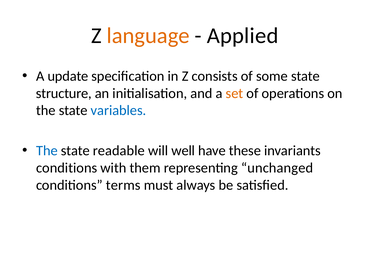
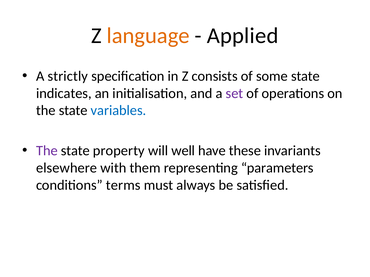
update: update -> strictly
structure: structure -> indicates
set colour: orange -> purple
The at (47, 151) colour: blue -> purple
readable: readable -> property
conditions at (67, 168): conditions -> elsewhere
unchanged: unchanged -> parameters
